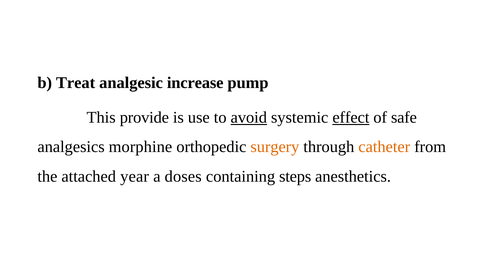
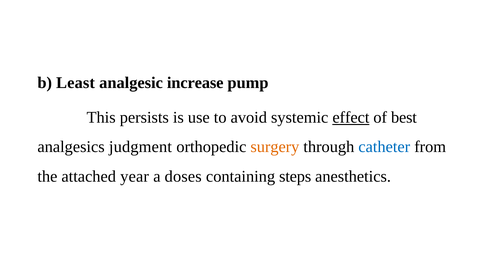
Treat: Treat -> Least
provide: provide -> persists
avoid underline: present -> none
safe: safe -> best
morphine: morphine -> judgment
catheter colour: orange -> blue
